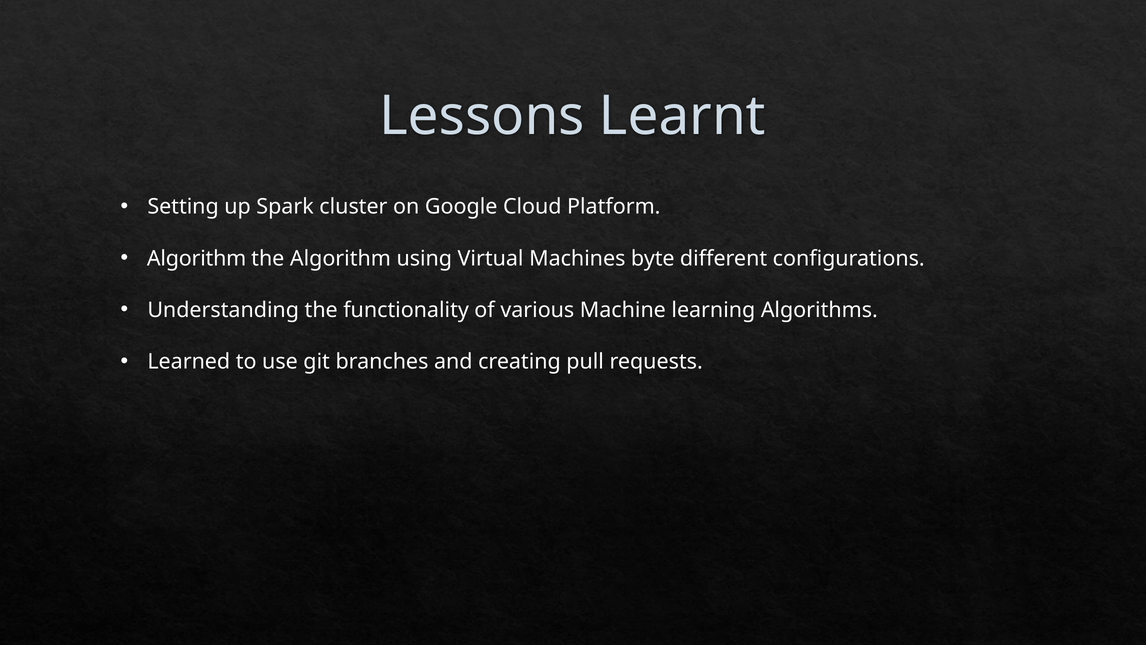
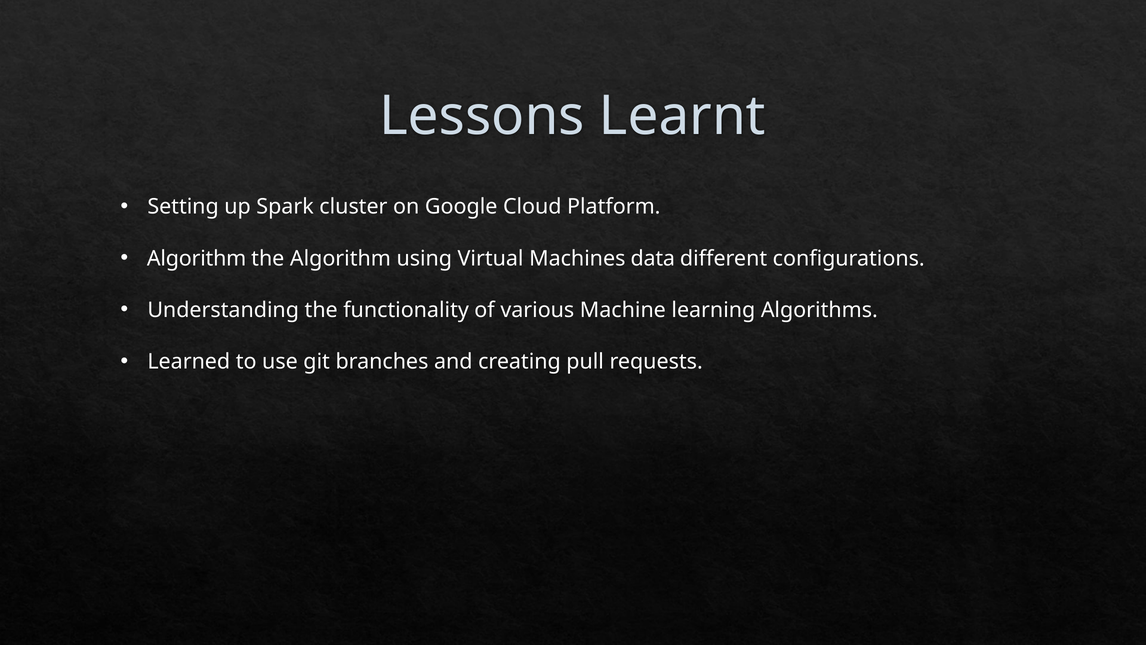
byte: byte -> data
